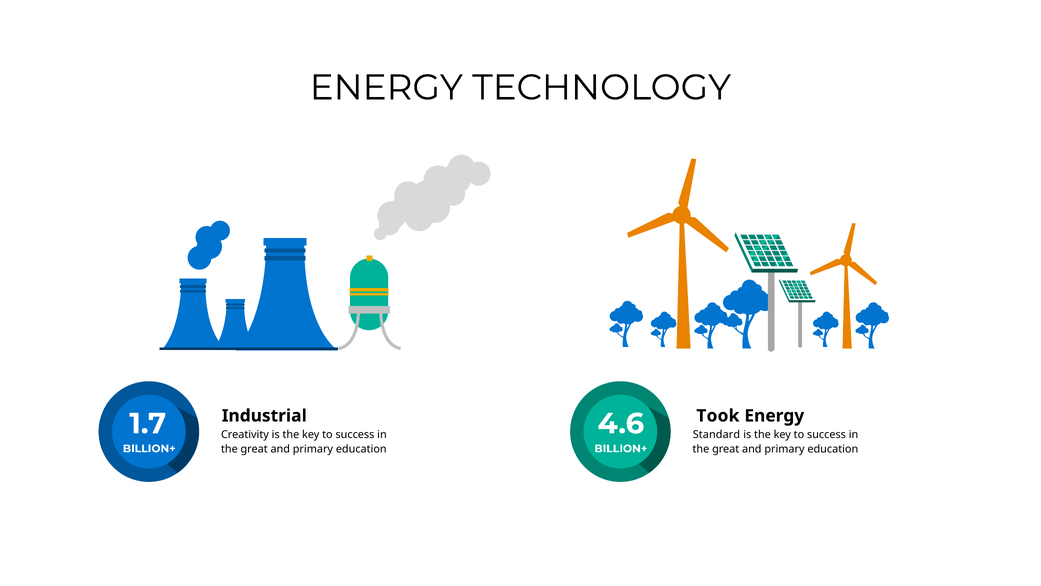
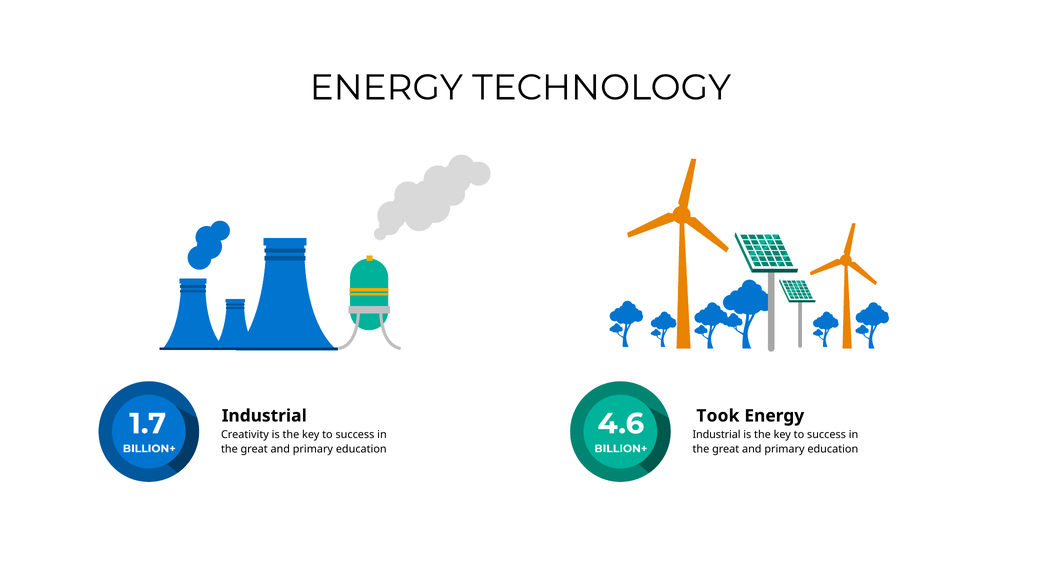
Standard at (716, 434): Standard -> Industrial
